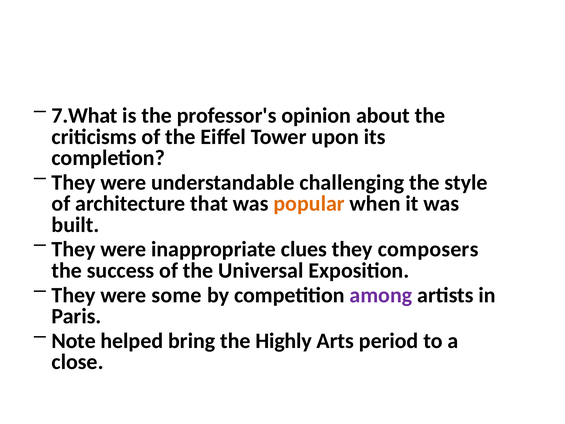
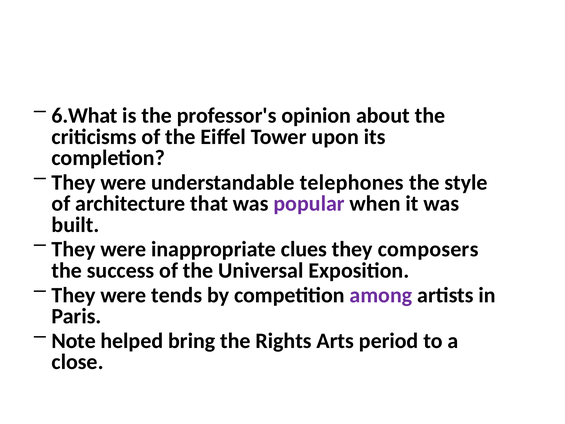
7.What: 7.What -> 6.What
challenging: challenging -> telephones
popular colour: orange -> purple
some: some -> tends
Highly: Highly -> Rights
